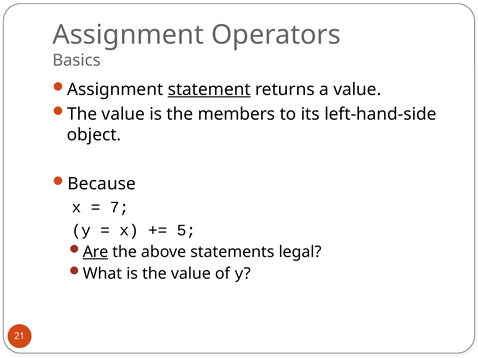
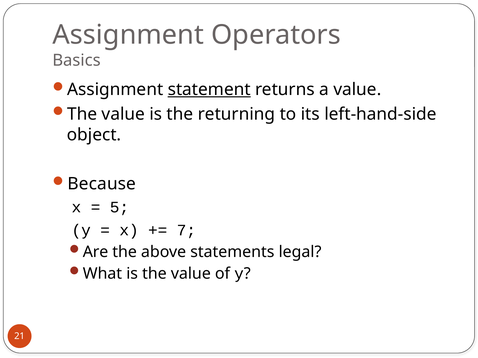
members: members -> returning
7: 7 -> 5
5: 5 -> 7
Are underline: present -> none
